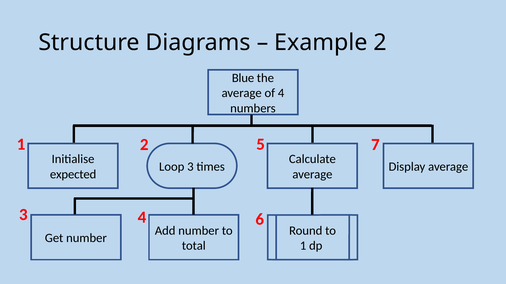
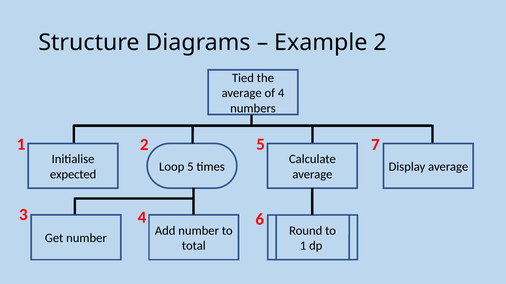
Blue: Blue -> Tied
Loop 3: 3 -> 5
